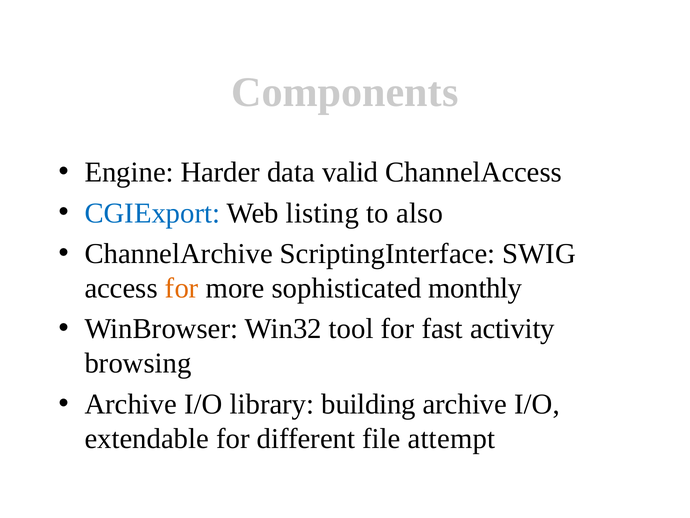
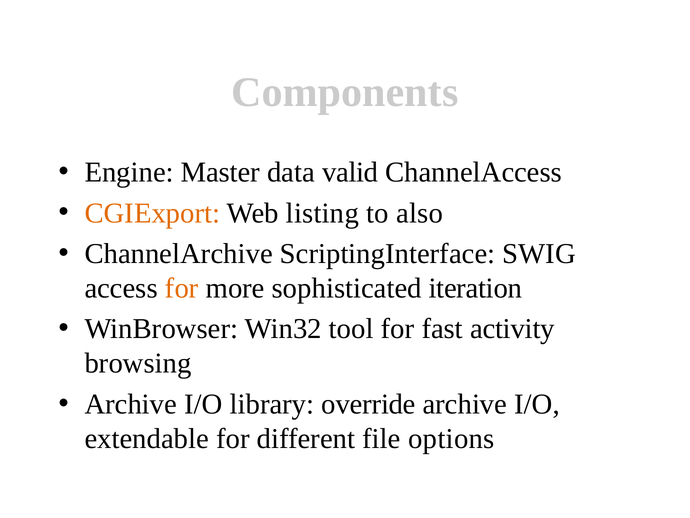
Harder: Harder -> Master
CGIExport colour: blue -> orange
monthly: monthly -> iteration
building: building -> override
attempt: attempt -> options
